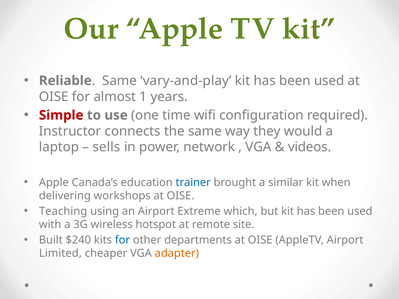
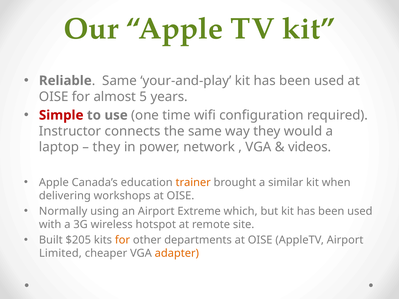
vary-and-play: vary-and-play -> your-and-play
1: 1 -> 5
sells at (107, 147): sells -> they
trainer colour: blue -> orange
Teaching: Teaching -> Normally
$240: $240 -> $205
for at (122, 240) colour: blue -> orange
